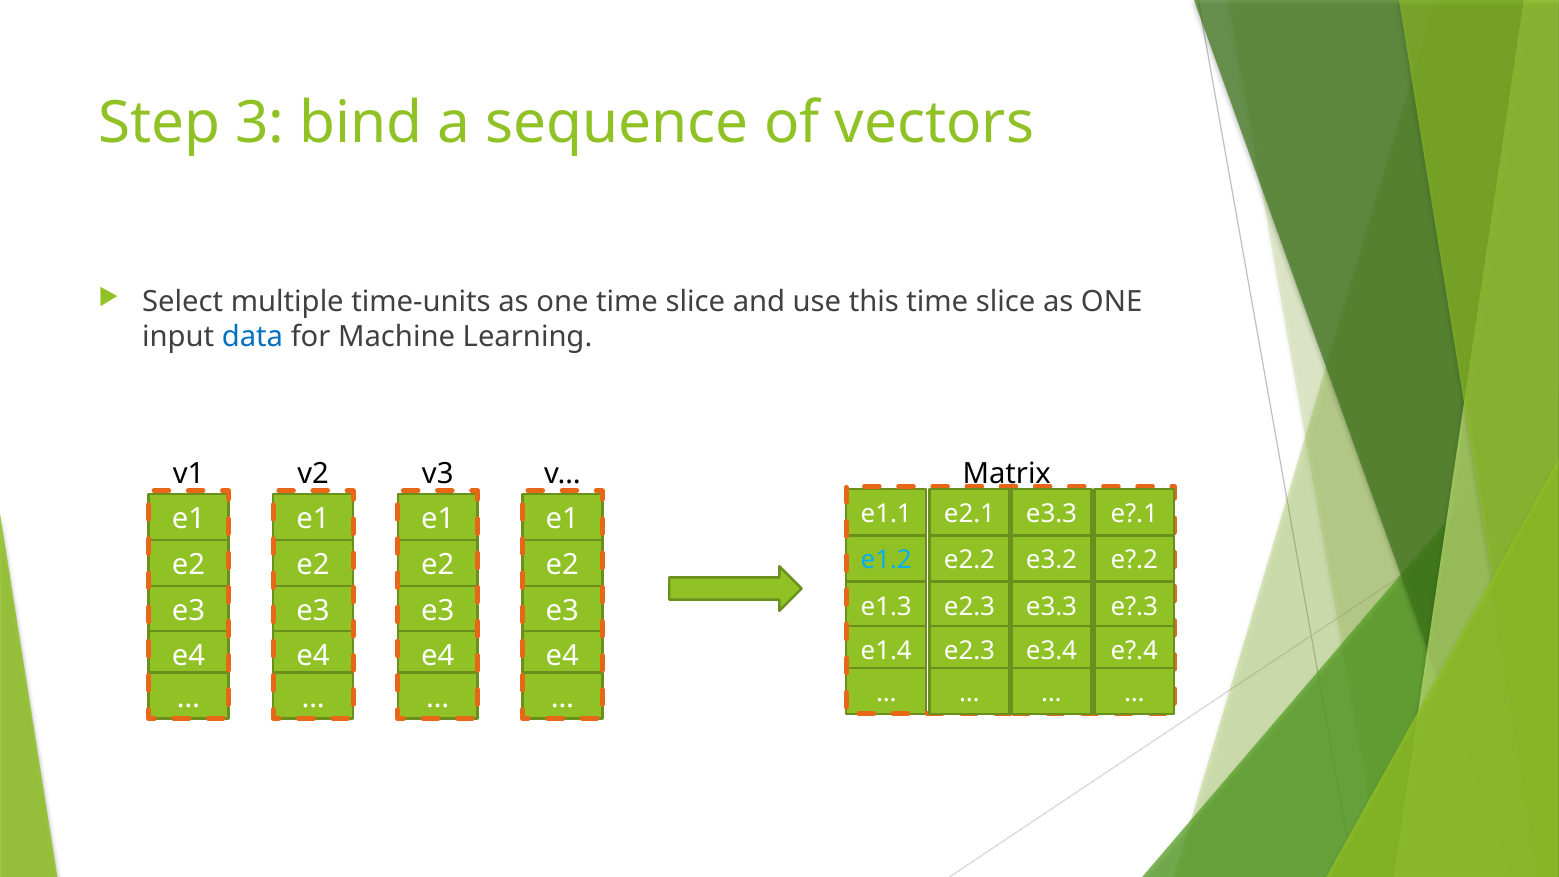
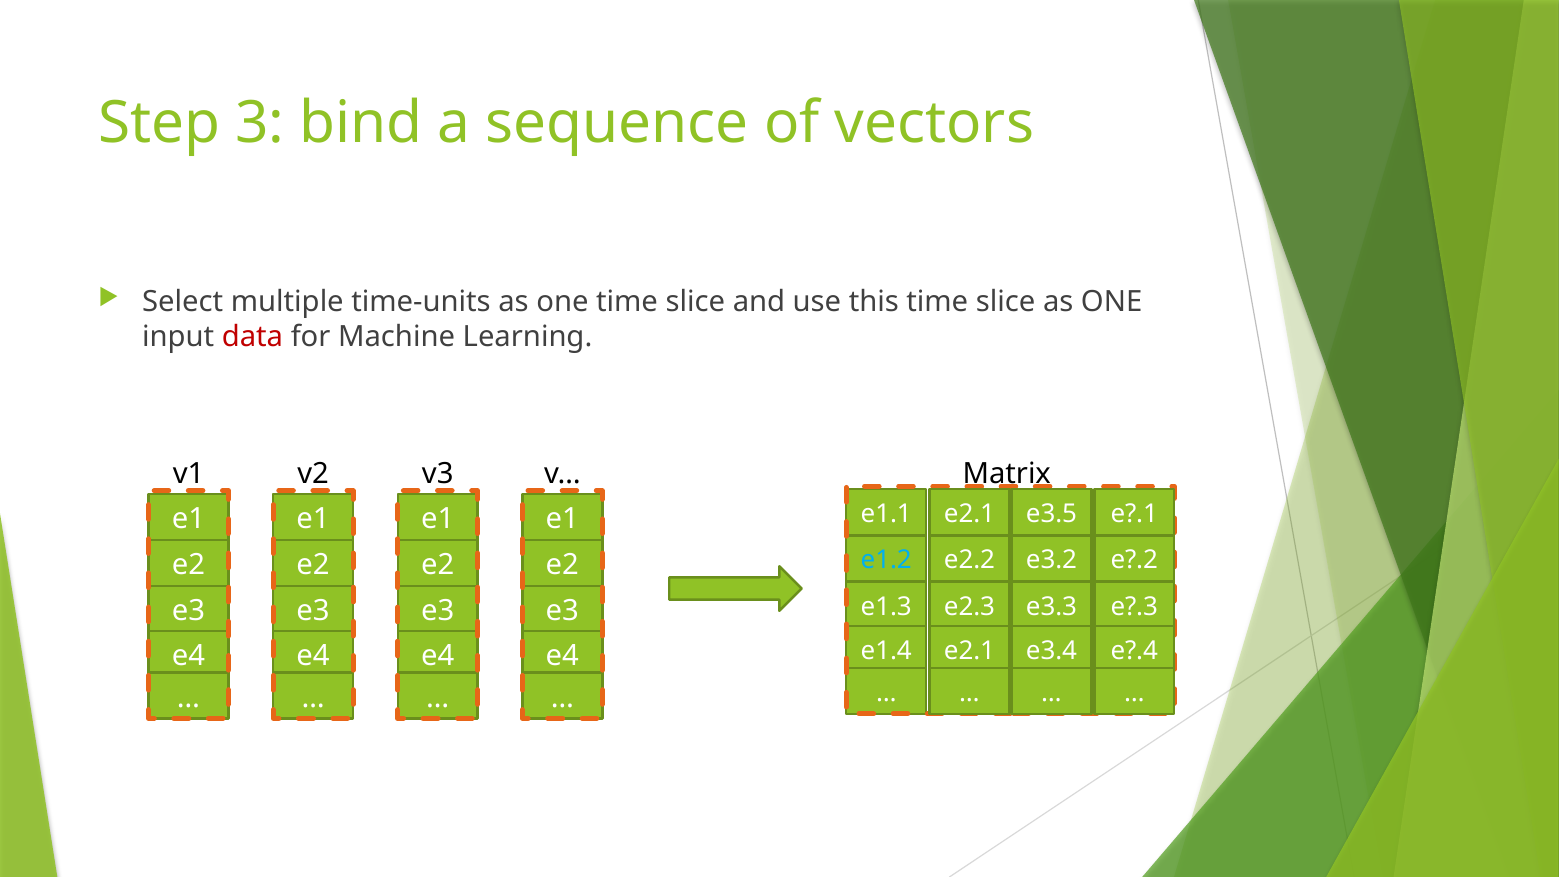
data colour: blue -> red
e3.3 at (1051, 514): e3.3 -> e3.5
e2.3 at (970, 651): e2.3 -> e2.1
